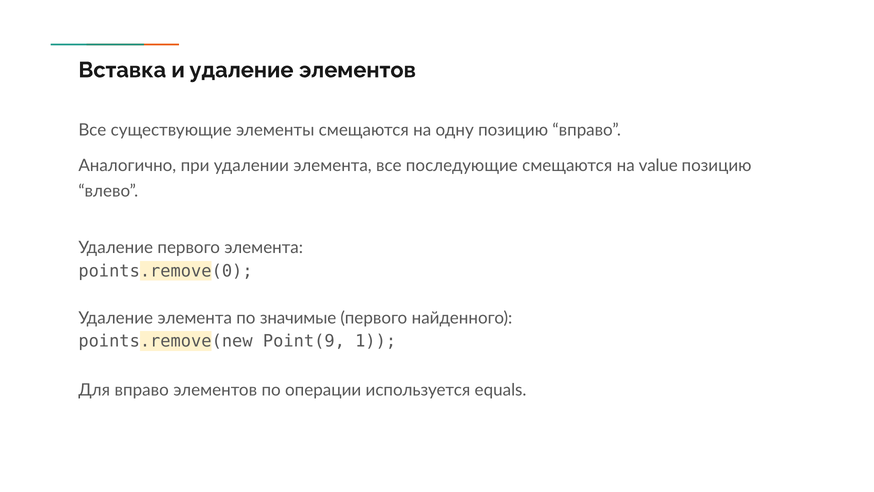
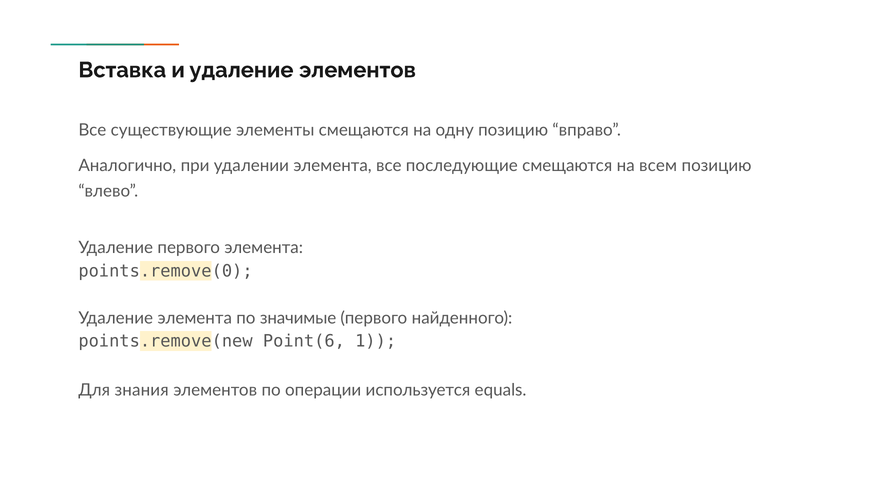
value: value -> всем
Point(9: Point(9 -> Point(6
Для вправо: вправо -> знания
